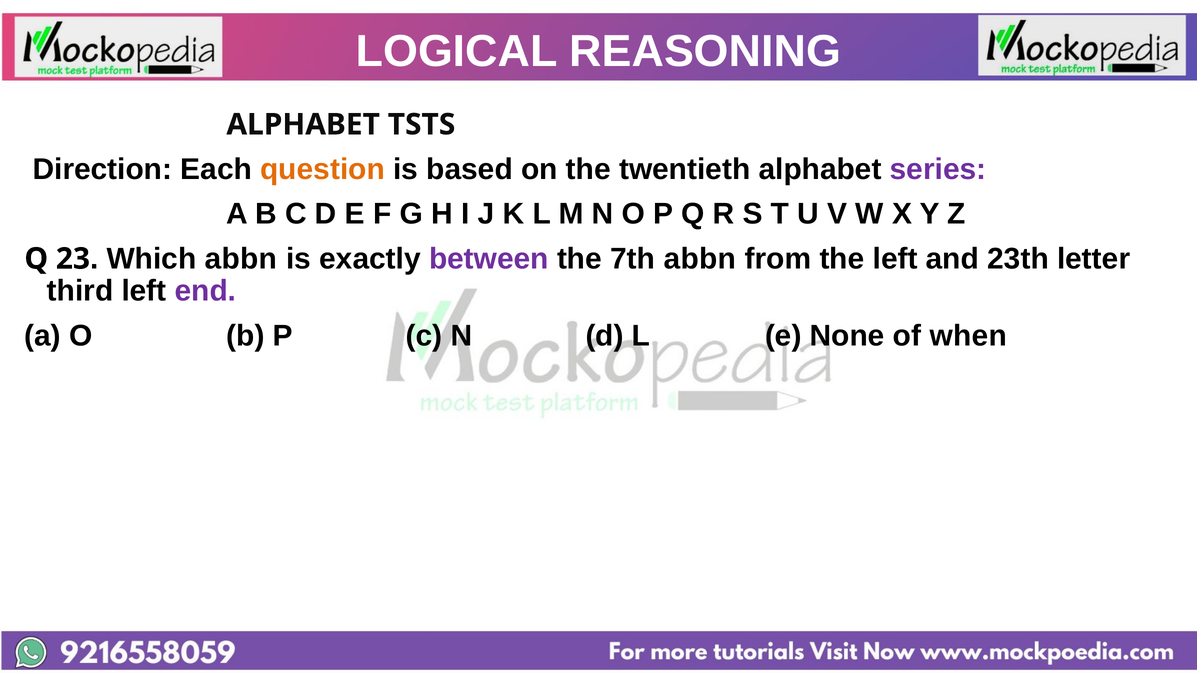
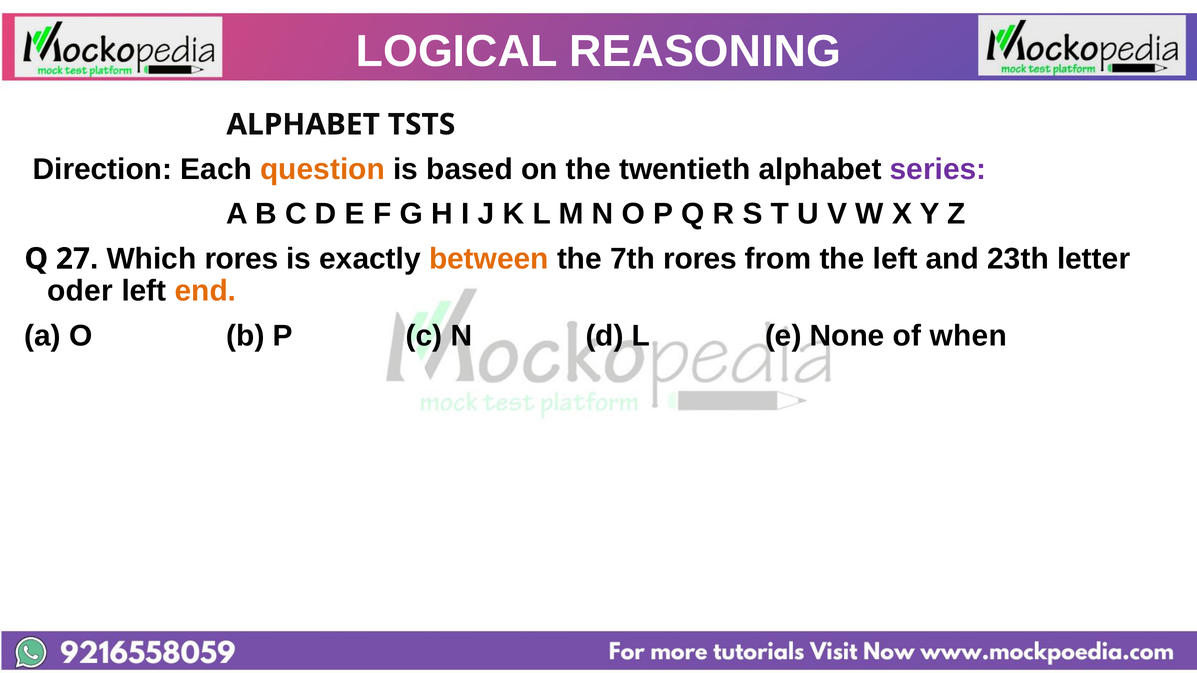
23: 23 -> 27
Which abbn: abbn -> rores
between colour: purple -> orange
7th abbn: abbn -> rores
third: third -> oder
end colour: purple -> orange
